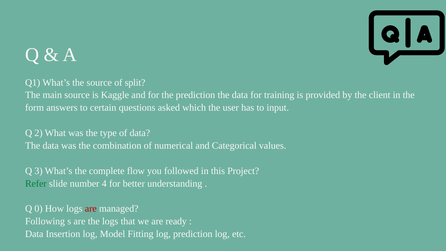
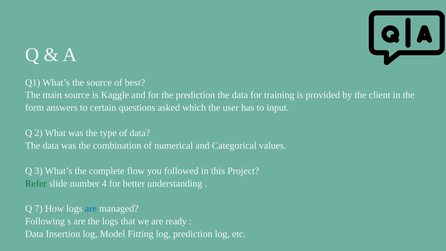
split: split -> best
0: 0 -> 7
are at (91, 209) colour: red -> blue
